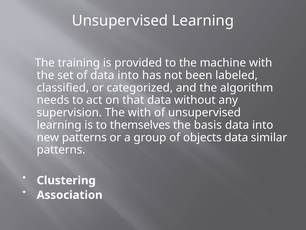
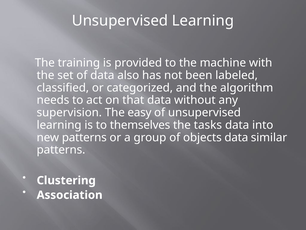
of data into: into -> also
The with: with -> easy
basis: basis -> tasks
